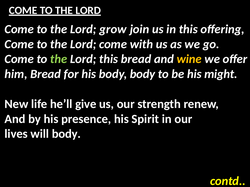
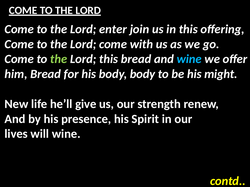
grow: grow -> enter
wine at (189, 59) colour: yellow -> light blue
will body: body -> wine
